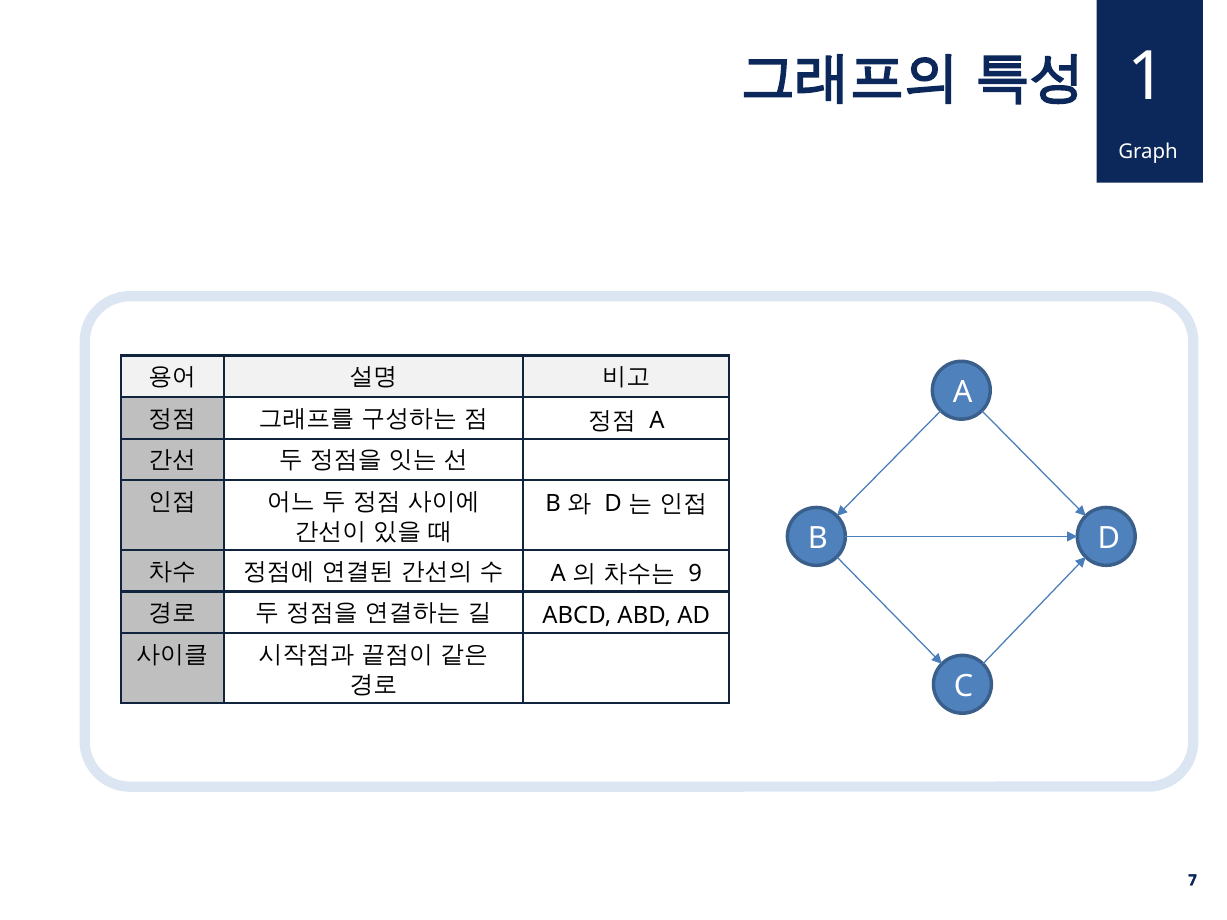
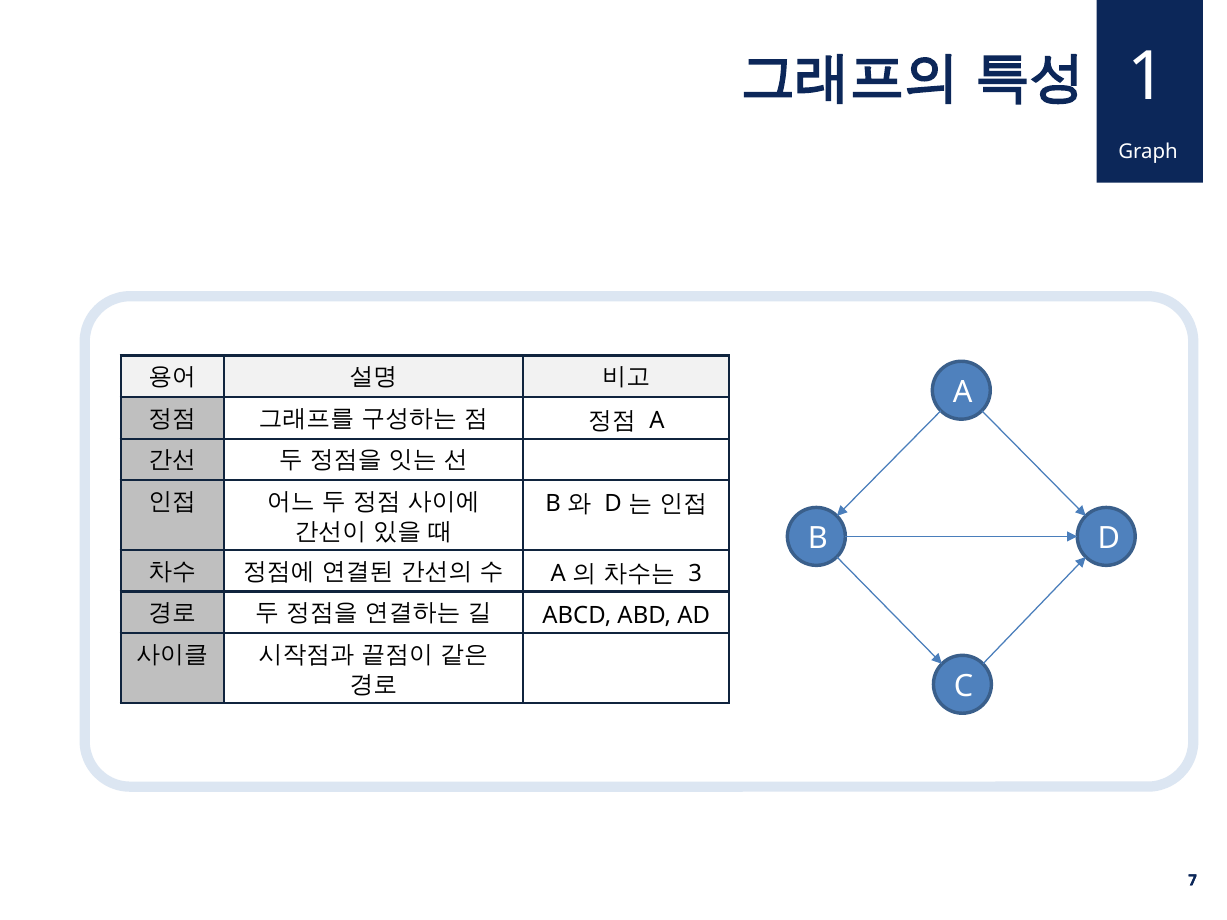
9: 9 -> 3
